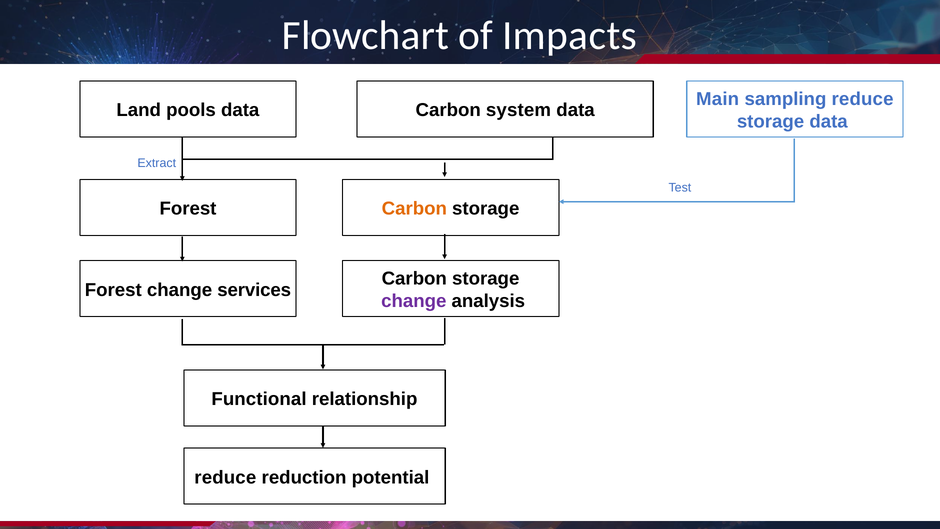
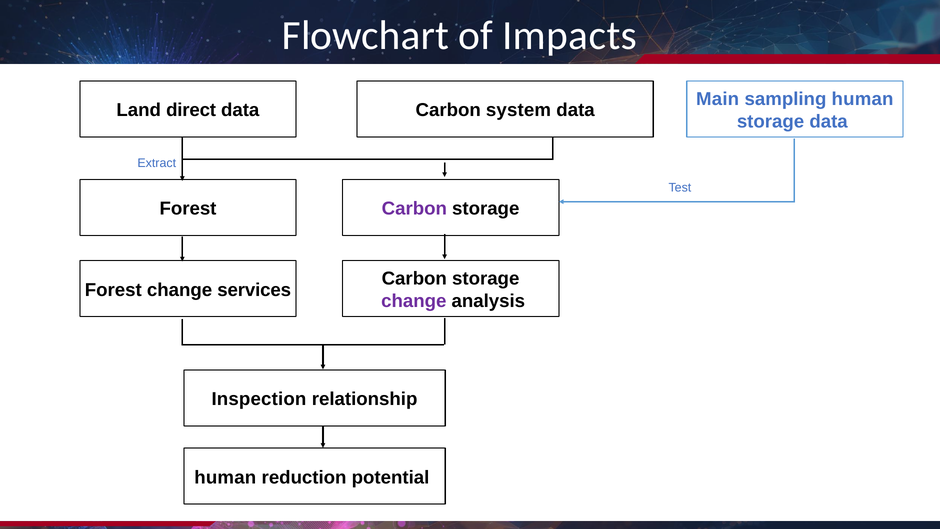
sampling reduce: reduce -> human
pools: pools -> direct
Carbon at (414, 209) colour: orange -> purple
Functional: Functional -> Inspection
reduce at (225, 477): reduce -> human
